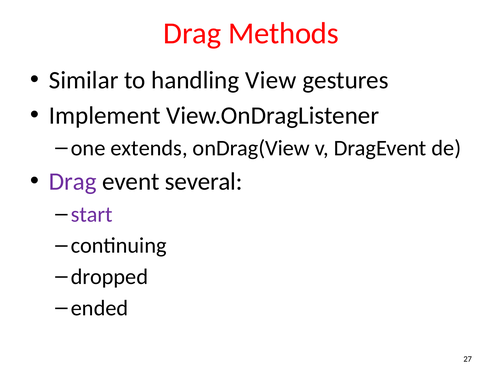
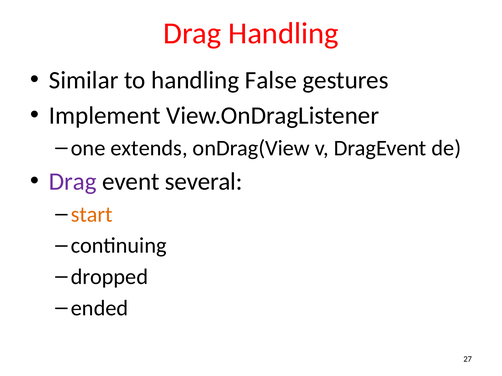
Drag Methods: Methods -> Handling
View: View -> False
start colour: purple -> orange
